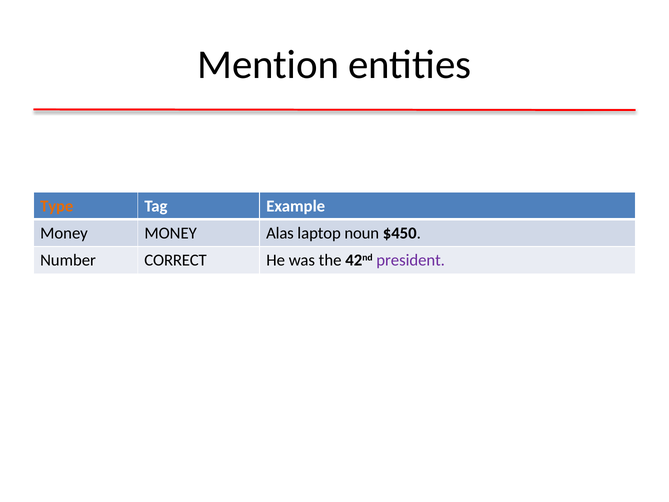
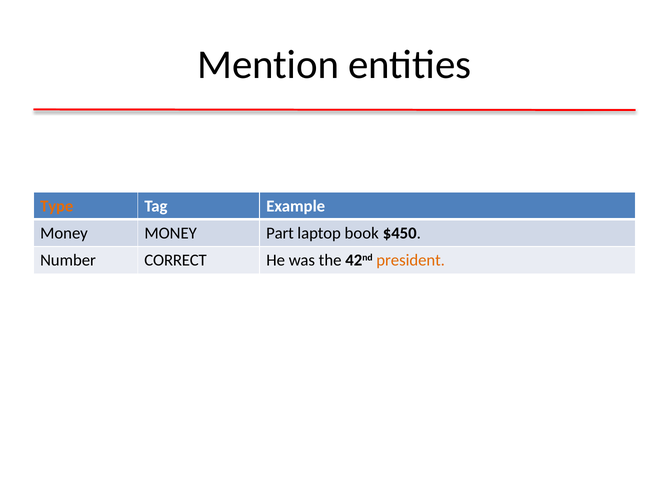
Alas: Alas -> Part
noun: noun -> book
president colour: purple -> orange
